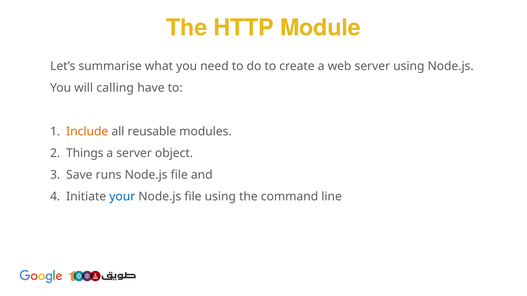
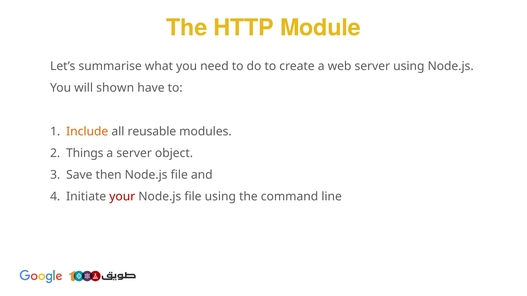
calling: calling -> shown
runs: runs -> then
your colour: blue -> red
